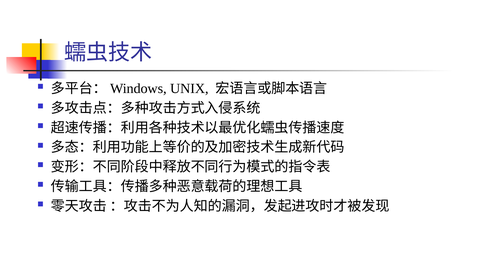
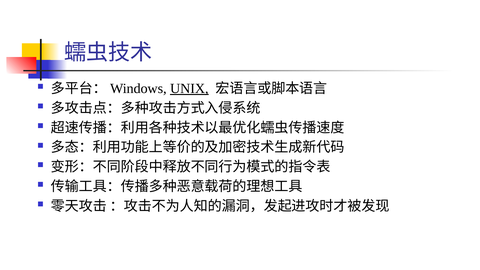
UNIX underline: none -> present
